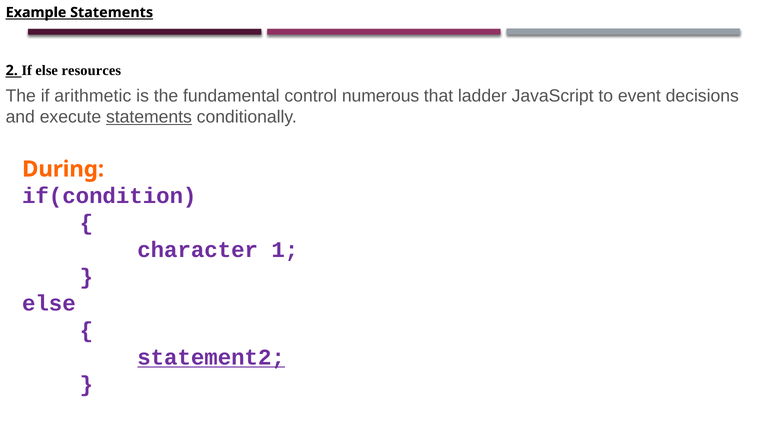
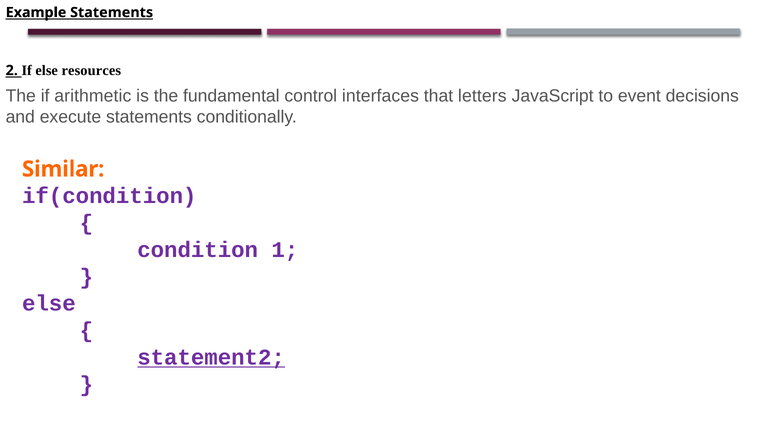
numerous: numerous -> interfaces
ladder: ladder -> letters
statements at (149, 117) underline: present -> none
During: During -> Similar
character: character -> condition
